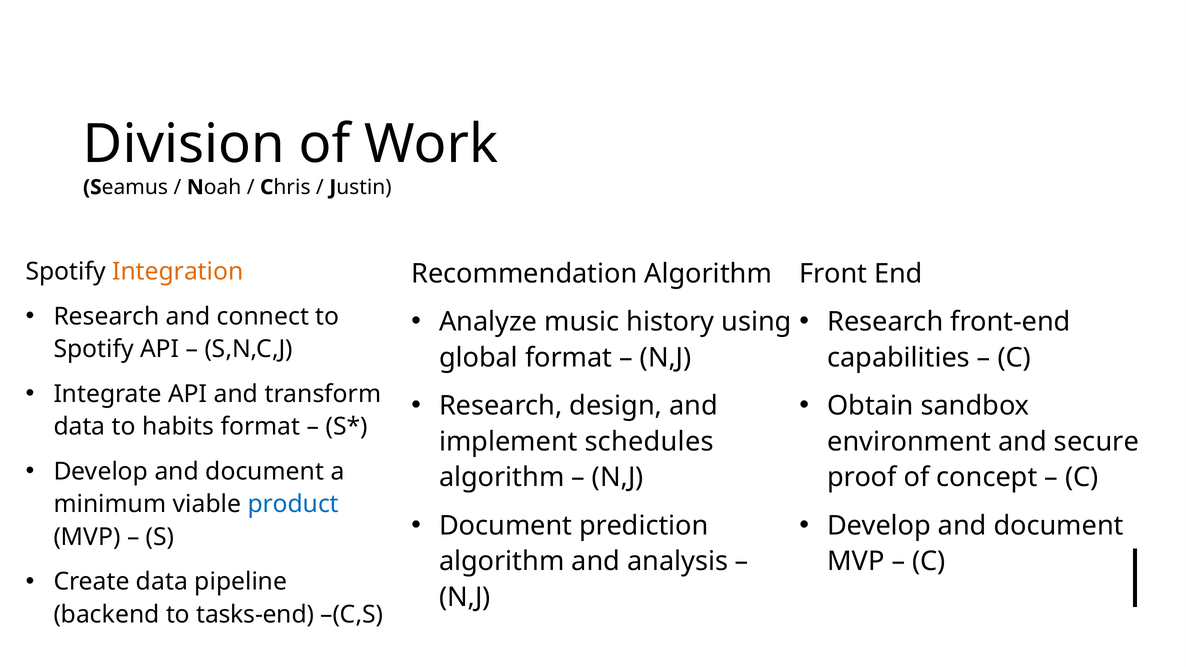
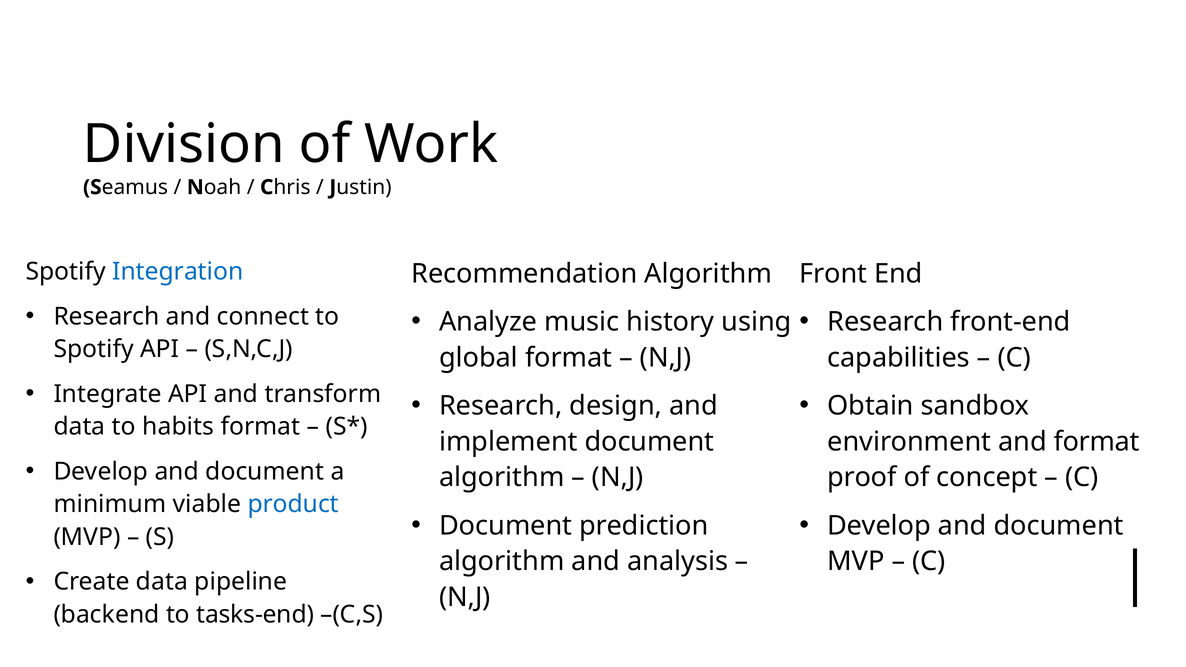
Integration colour: orange -> blue
implement schedules: schedules -> document
and secure: secure -> format
